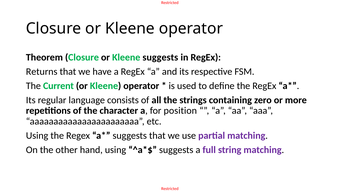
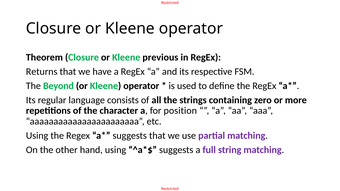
Kleene suggests: suggests -> previous
Current: Current -> Beyond
